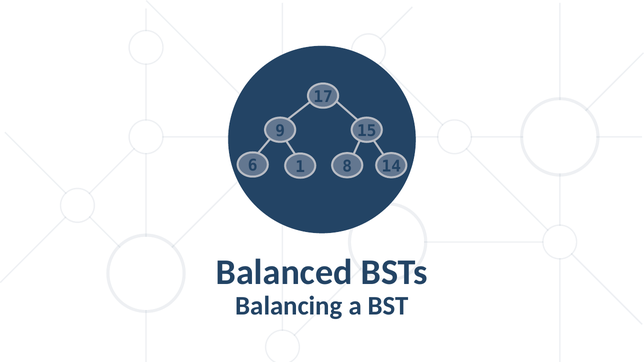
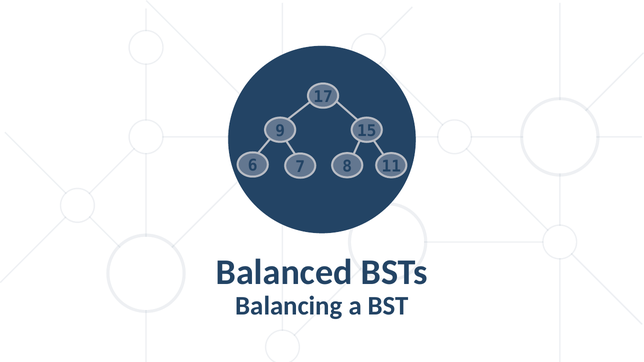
1: 1 -> 7
14: 14 -> 11
